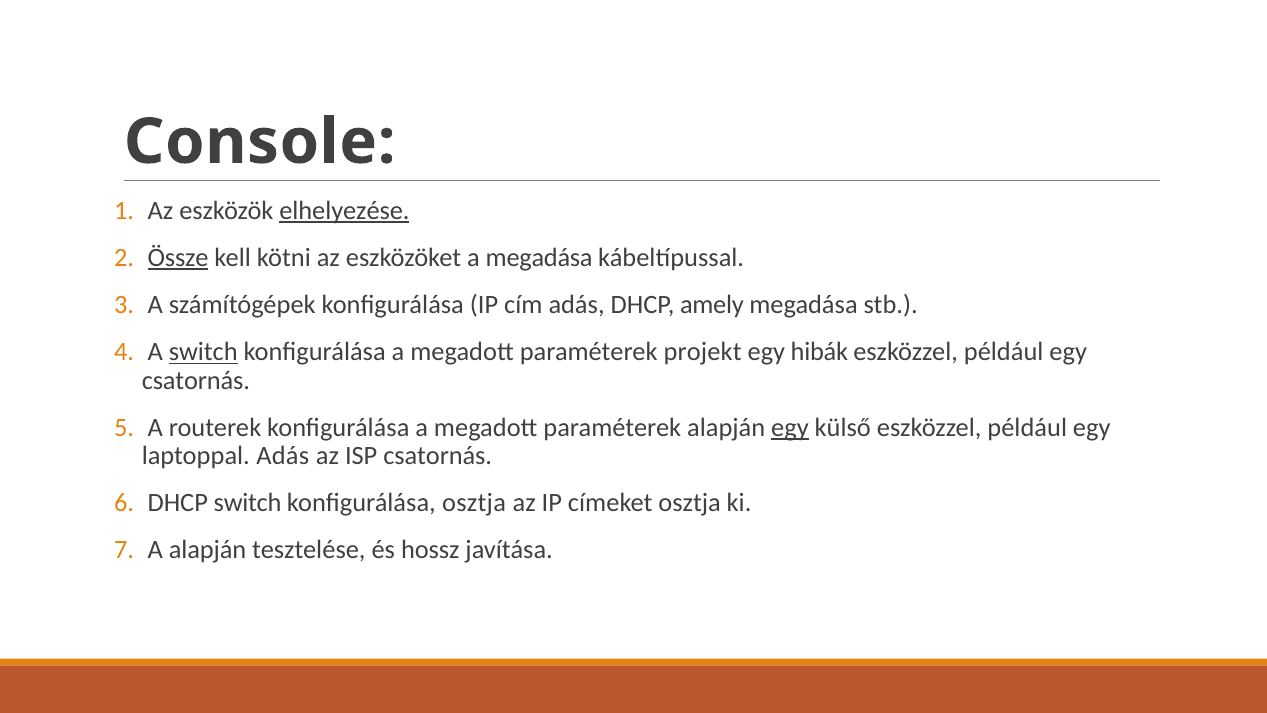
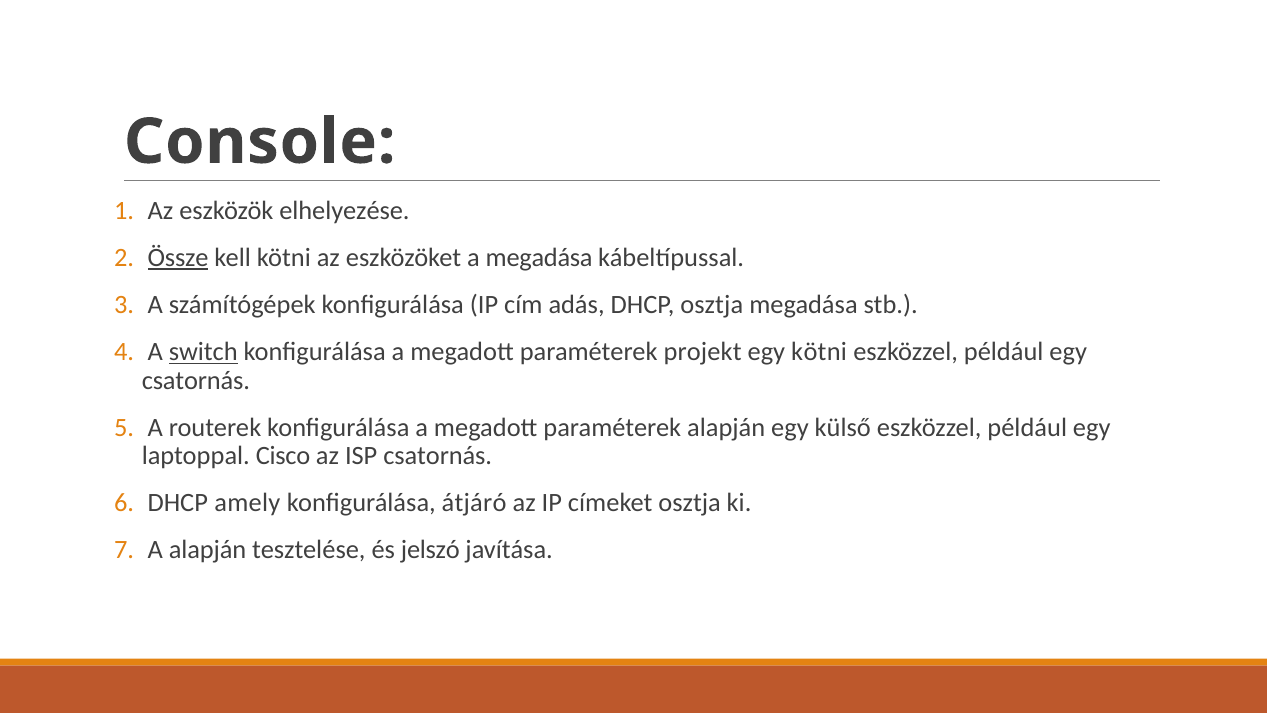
elhelyezése underline: present -> none
DHCP amely: amely -> osztja
egy hibák: hibák -> kötni
egy at (790, 427) underline: present -> none
laptoppal Adás: Adás -> Cisco
DHCP switch: switch -> amely
konfigurálása osztja: osztja -> átjáró
hossz: hossz -> jelszó
